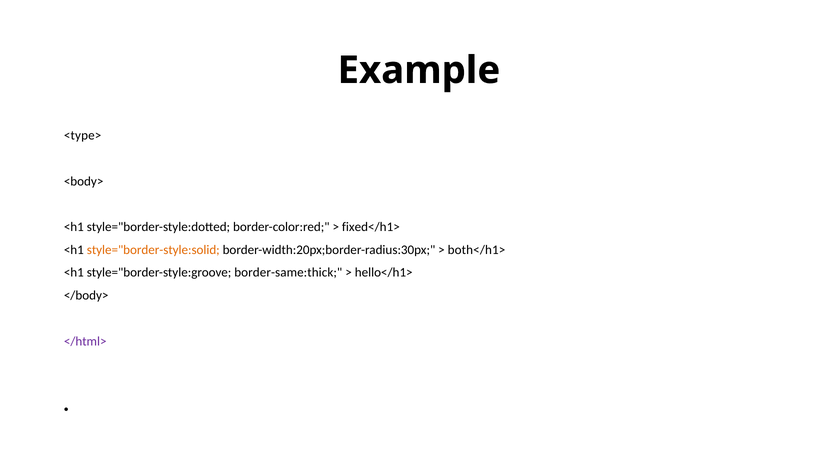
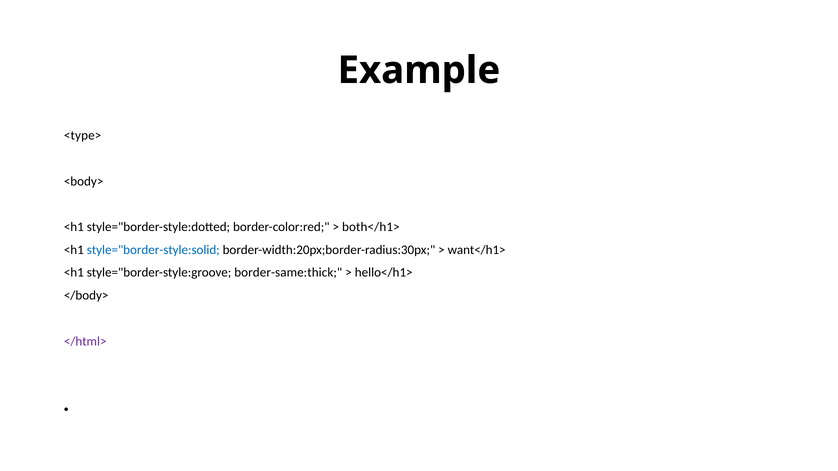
fixed</h1>: fixed</h1> -> both</h1>
style="border-style:solid colour: orange -> blue
both</h1>: both</h1> -> want</h1>
